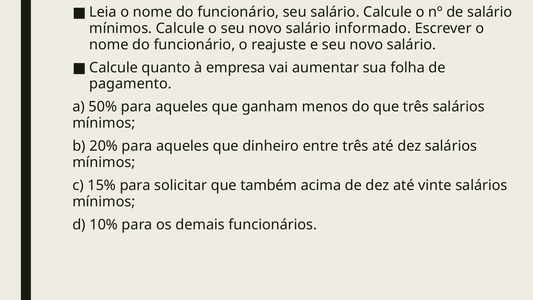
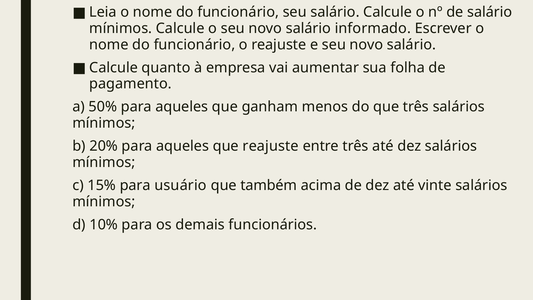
que dinheiro: dinheiro -> reajuste
solicitar: solicitar -> usuário
